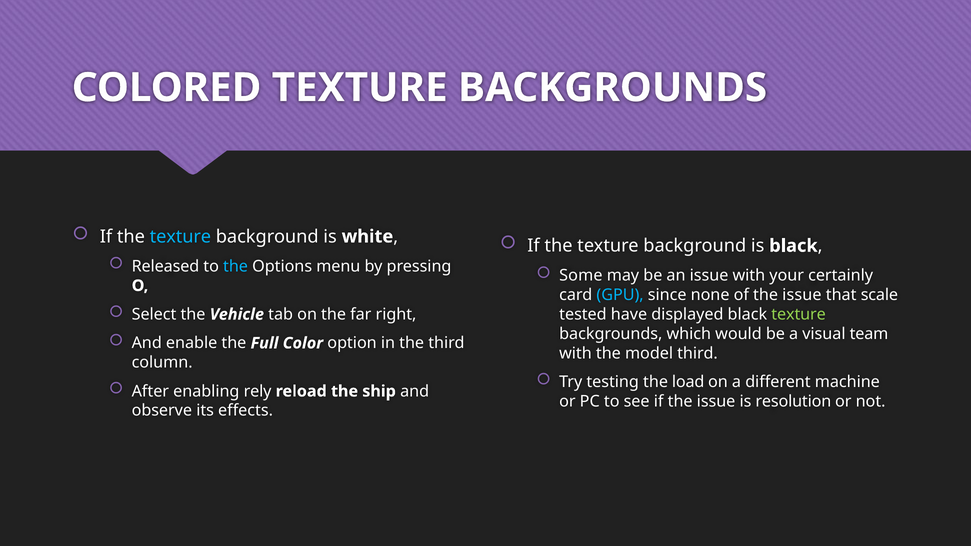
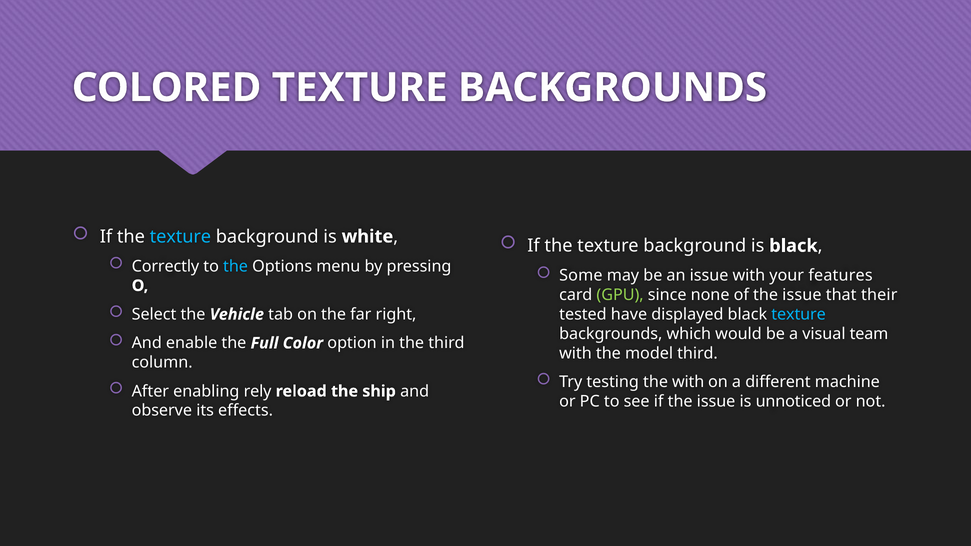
Released: Released -> Correctly
certainly: certainly -> features
GPU colour: light blue -> light green
scale: scale -> their
texture at (799, 315) colour: light green -> light blue
the load: load -> with
resolution: resolution -> unnoticed
